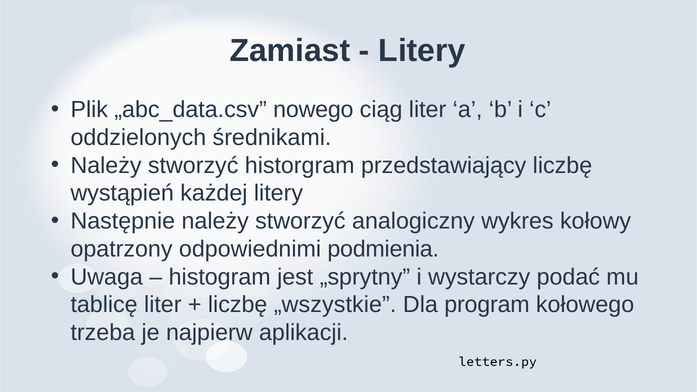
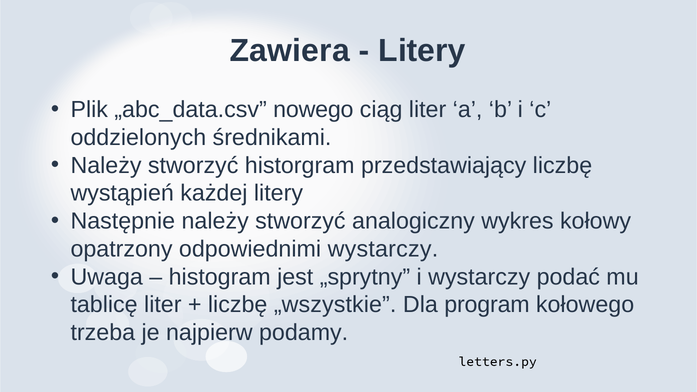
Zamiast: Zamiast -> Zawiera
odpowiednimi podmienia: podmienia -> wystarczy
aplikacji: aplikacji -> podamy
